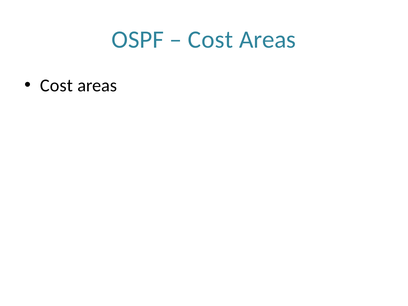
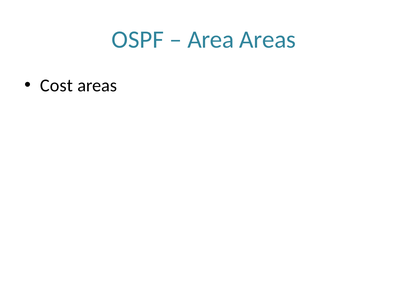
Cost at (210, 39): Cost -> Area
